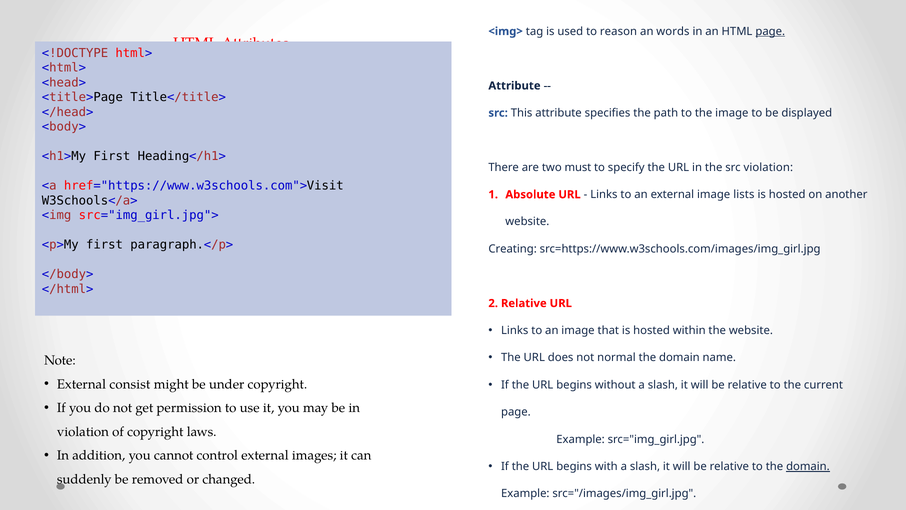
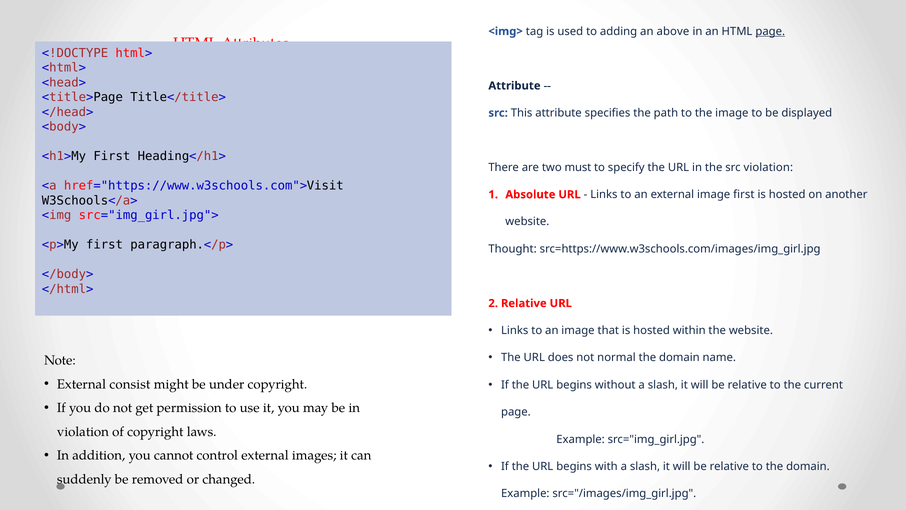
reason: reason -> adding
words: words -> above
image lists: lists -> first
Creating: Creating -> Thought
domain at (808, 466) underline: present -> none
